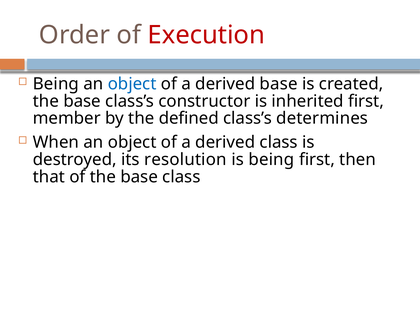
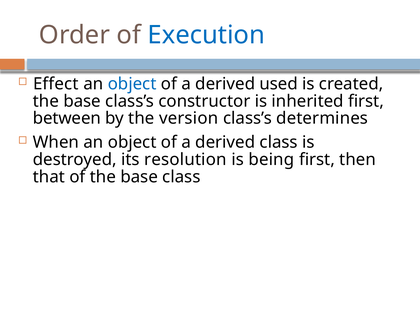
Execution colour: red -> blue
Being at (56, 84): Being -> Effect
derived base: base -> used
member: member -> between
defined: defined -> version
